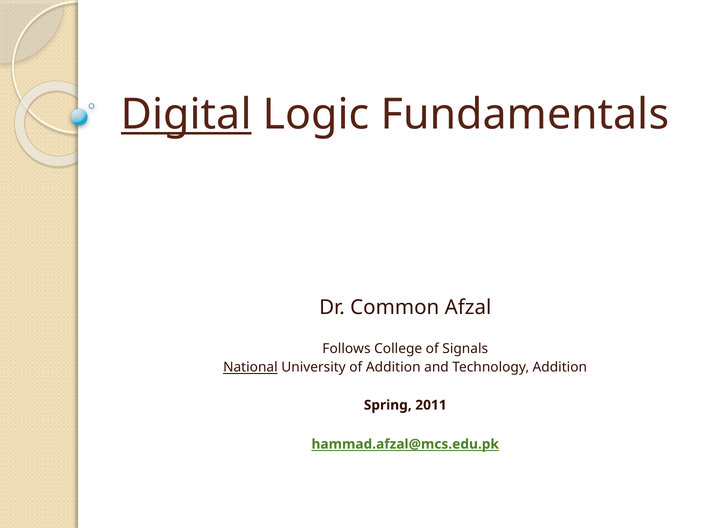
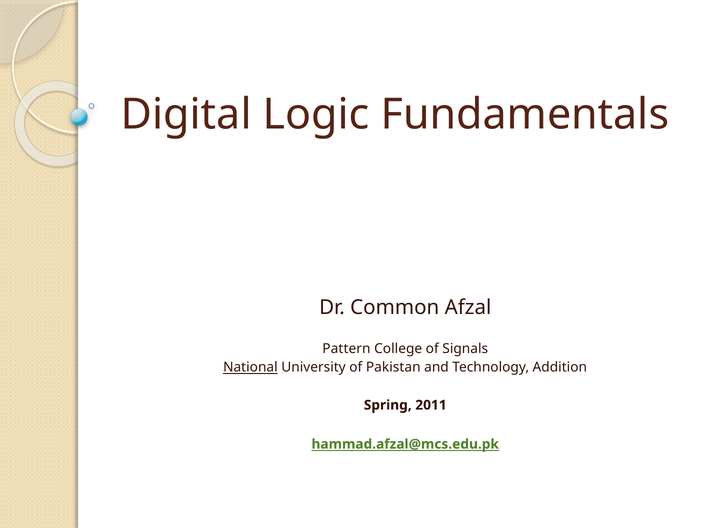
Digital underline: present -> none
Follows: Follows -> Pattern
of Addition: Addition -> Pakistan
